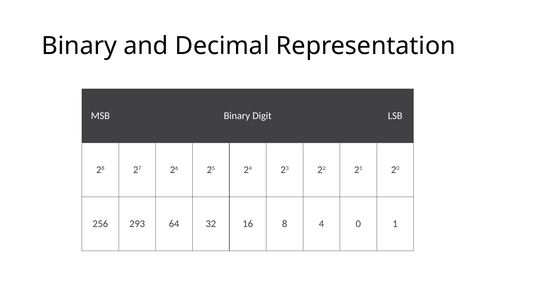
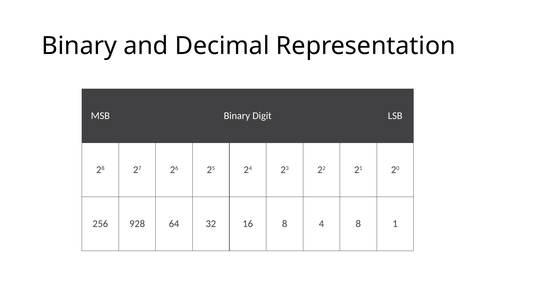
293: 293 -> 928
4 0: 0 -> 8
